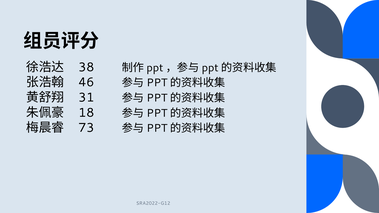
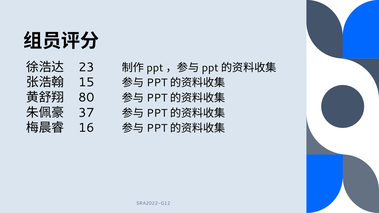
38: 38 -> 23
46: 46 -> 15
31: 31 -> 80
18: 18 -> 37
73: 73 -> 16
